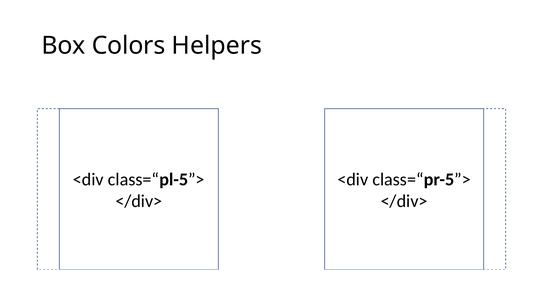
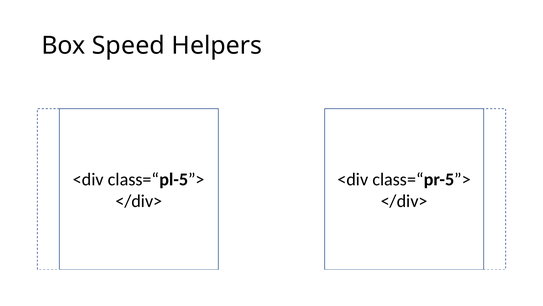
Colors: Colors -> Speed
